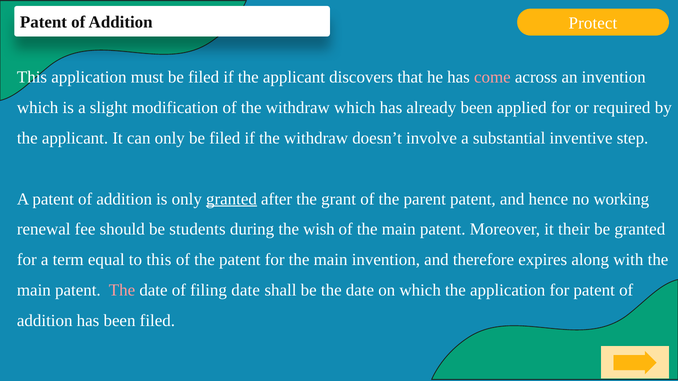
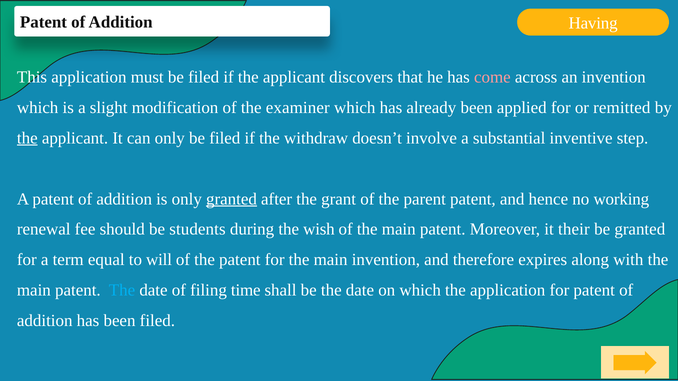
Protect: Protect -> Having
of the withdraw: withdraw -> examiner
required: required -> remitted
the at (27, 138) underline: none -> present
to this: this -> will
The at (122, 291) colour: pink -> light blue
filing date: date -> time
